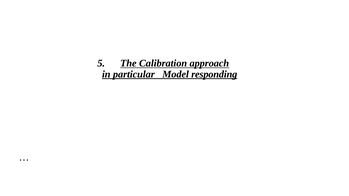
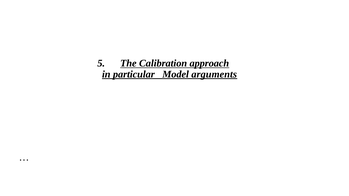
responding: responding -> arguments
